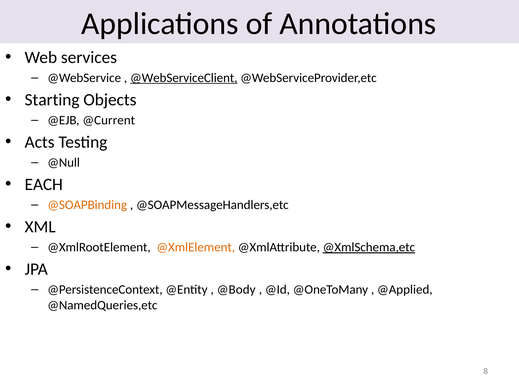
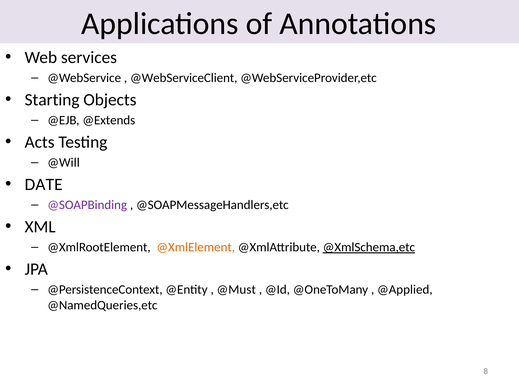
@WebServiceClient underline: present -> none
@Current: @Current -> @Extends
@Null: @Null -> @Will
EACH: EACH -> DATE
@SOAPBinding colour: orange -> purple
@Body: @Body -> @Must
